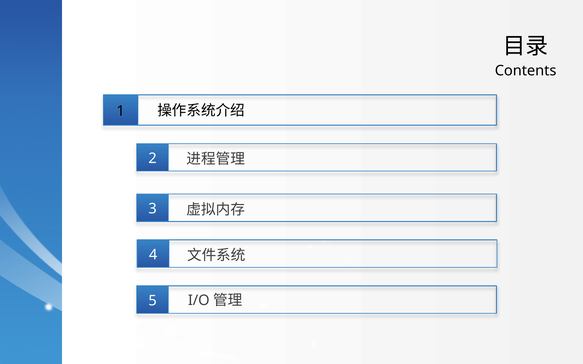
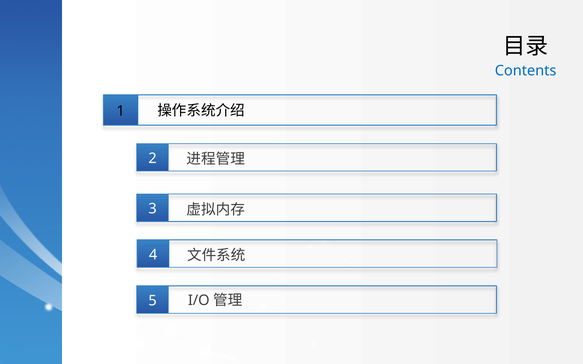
Contents colour: black -> blue
